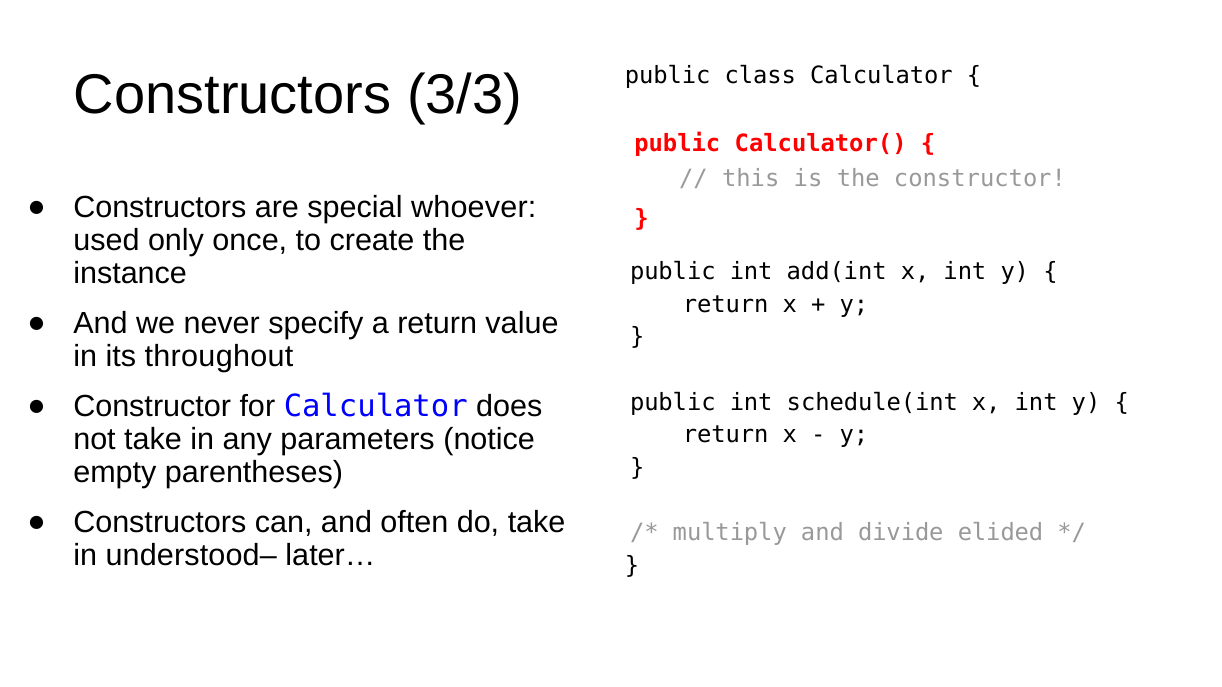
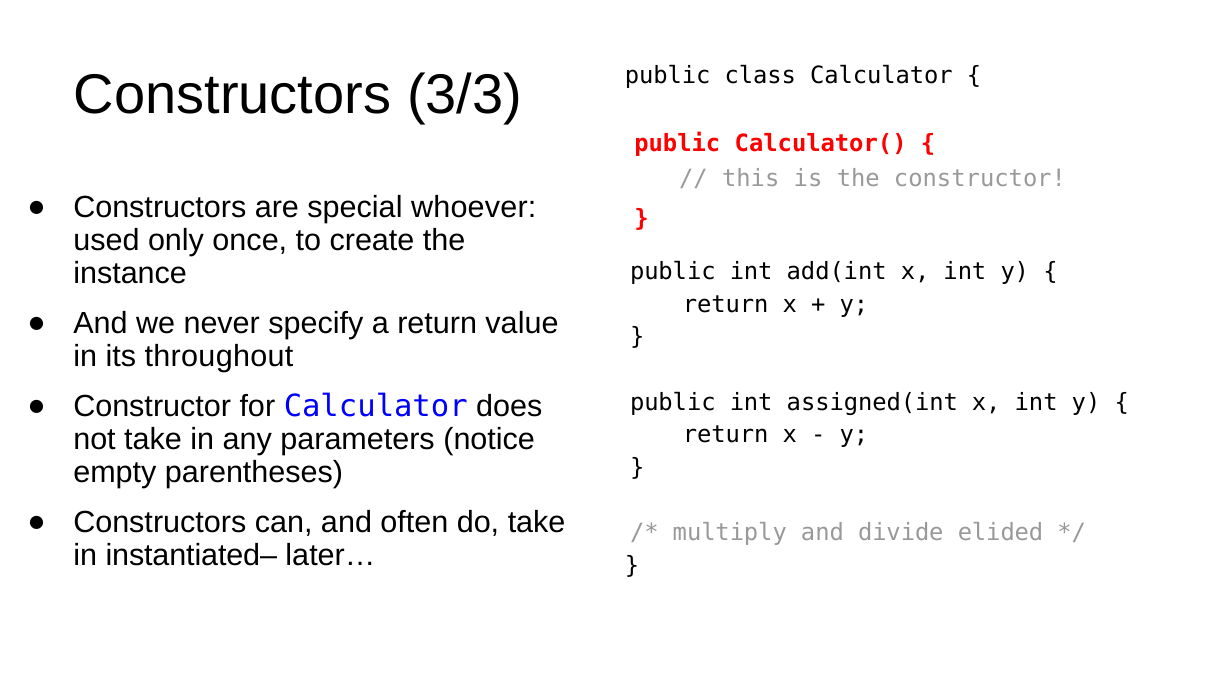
schedule(int: schedule(int -> assigned(int
understood–: understood– -> instantiated–
